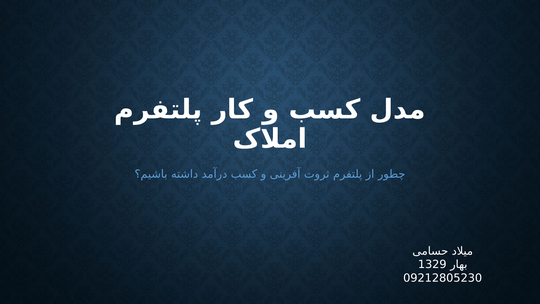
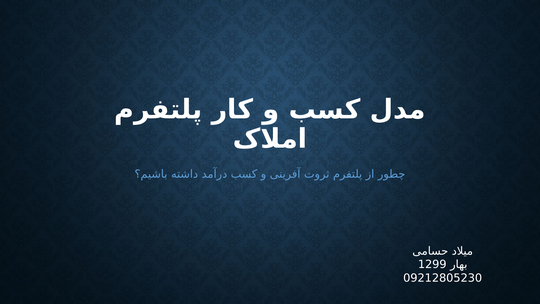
1329: 1329 -> 1299
